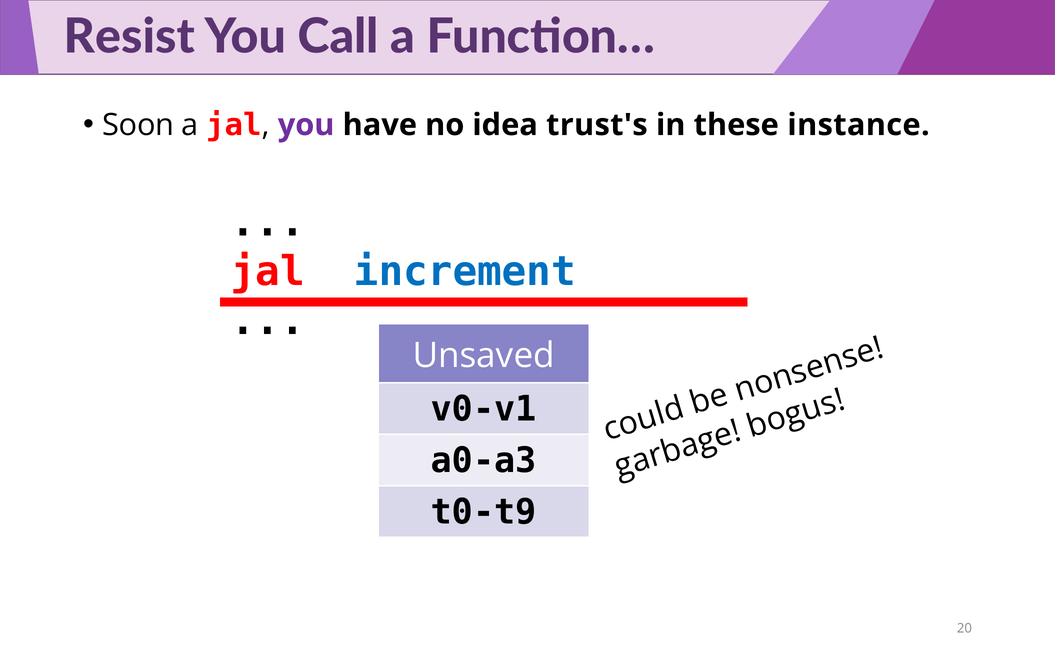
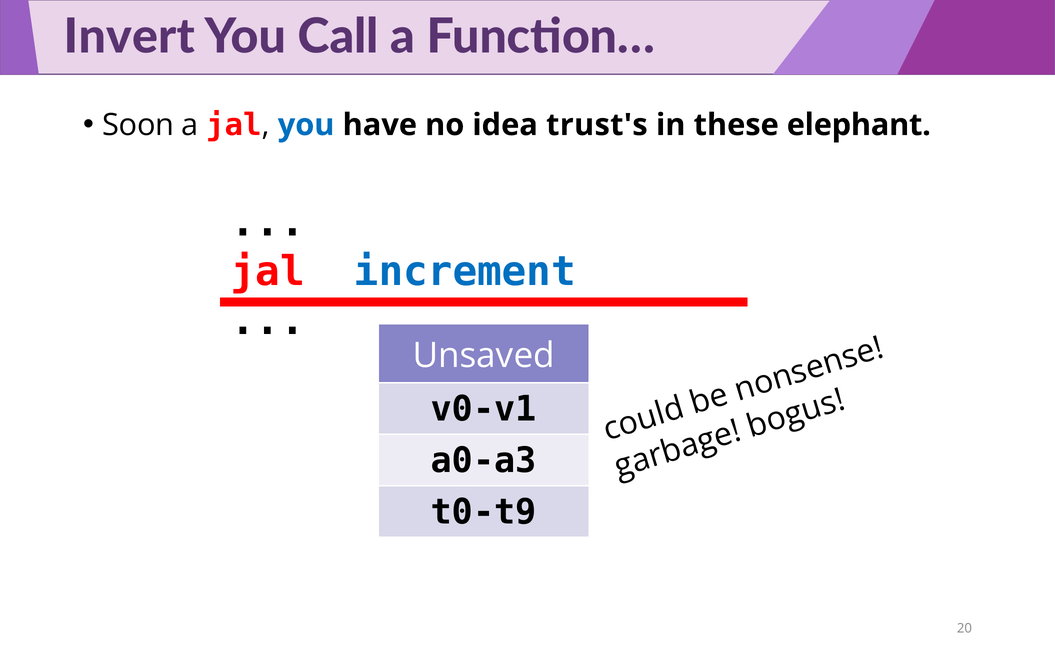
Resist: Resist -> Invert
you at (306, 125) colour: purple -> blue
instance: instance -> elephant
